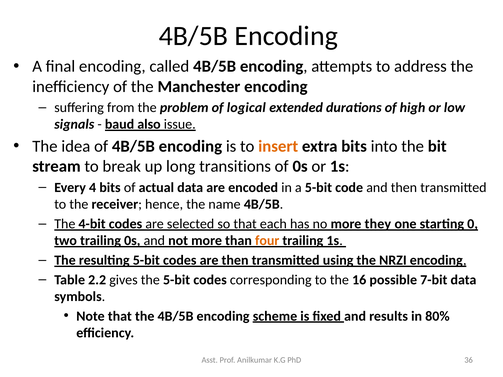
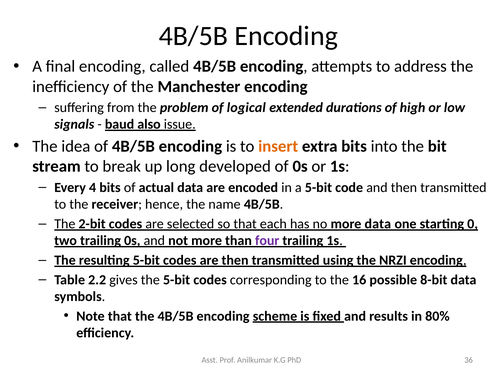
transitions: transitions -> developed
4-bit: 4-bit -> 2-bit
more they: they -> data
four colour: orange -> purple
7-bit: 7-bit -> 8-bit
